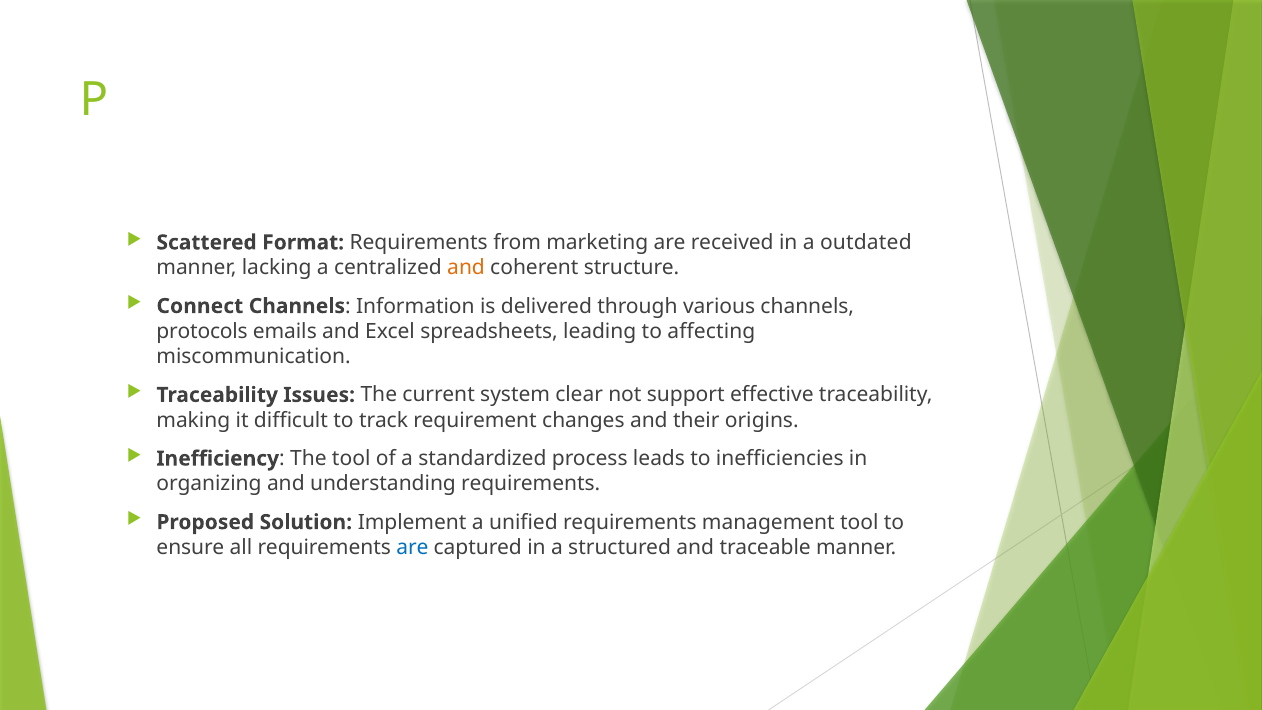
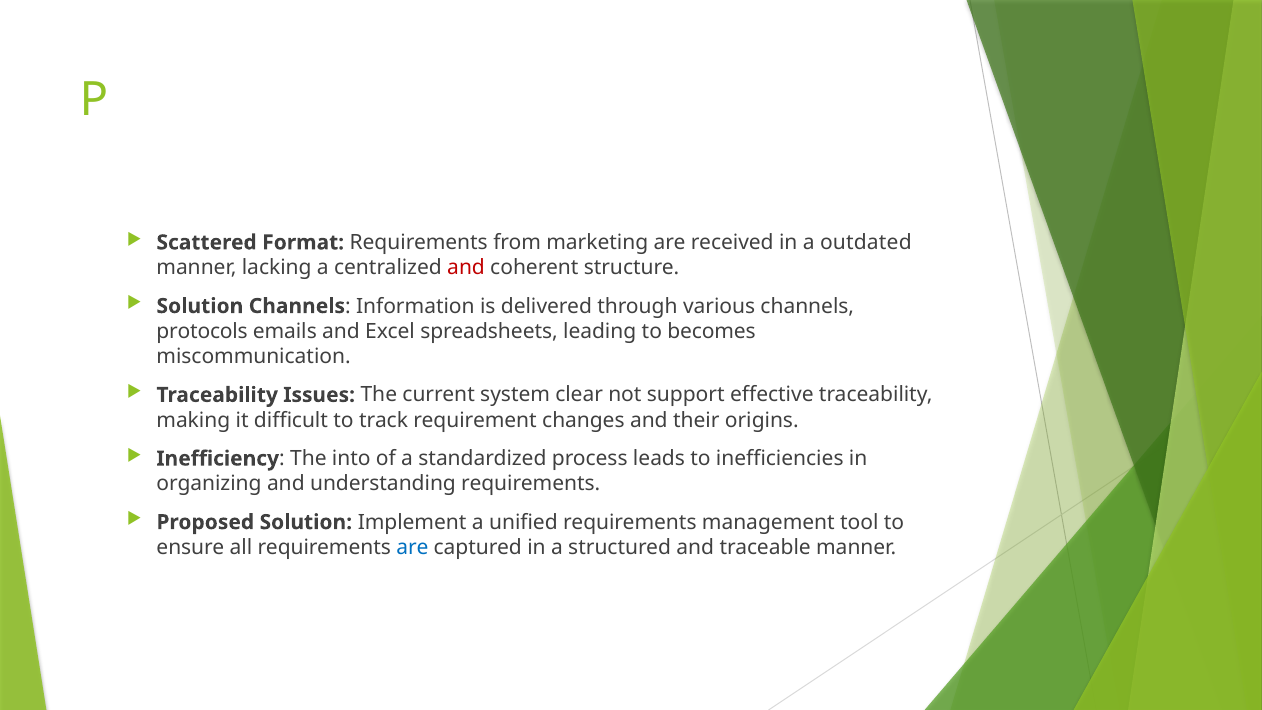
and at (466, 268) colour: orange -> red
Connect at (200, 306): Connect -> Solution
affecting: affecting -> becomes
The tool: tool -> into
